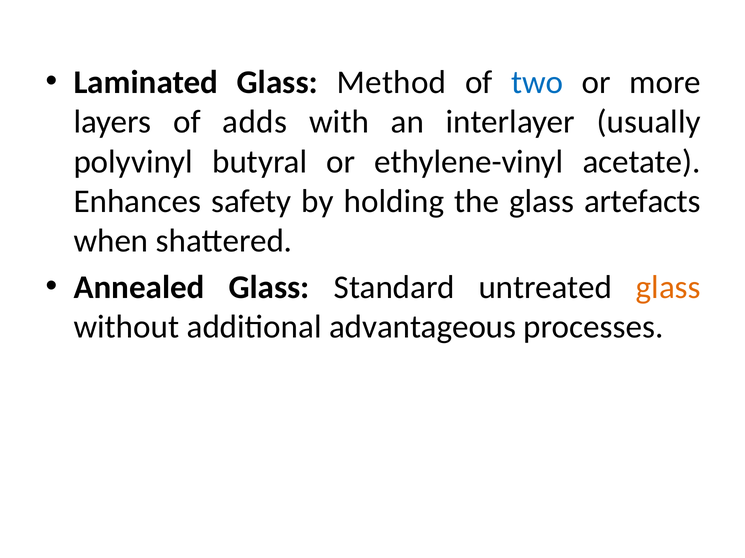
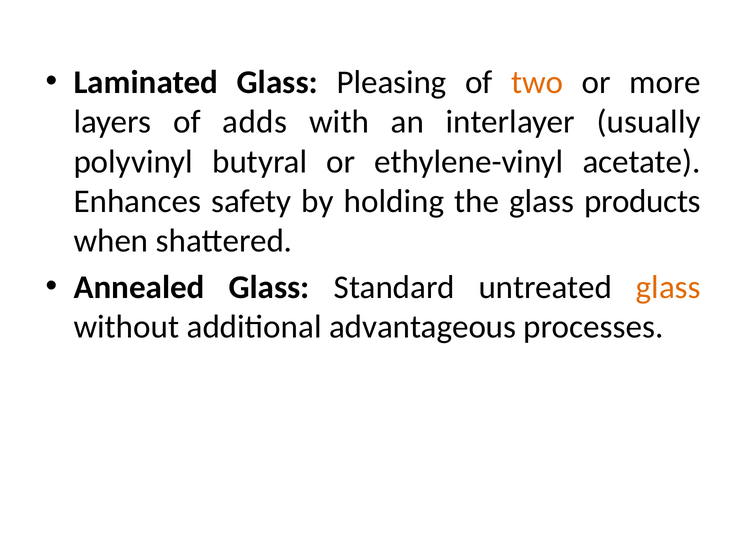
Method: Method -> Pleasing
two colour: blue -> orange
artefacts: artefacts -> products
